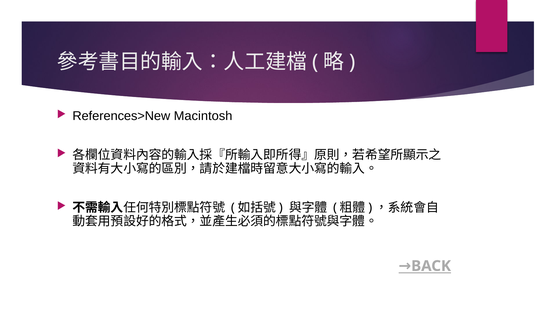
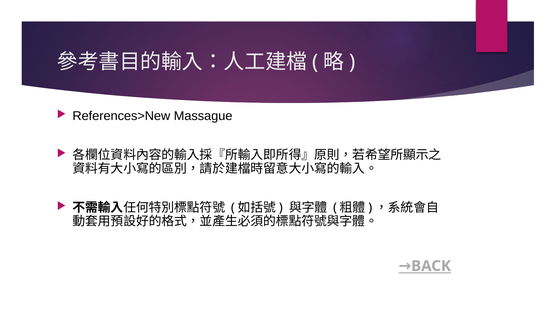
Macintosh: Macintosh -> Massague
